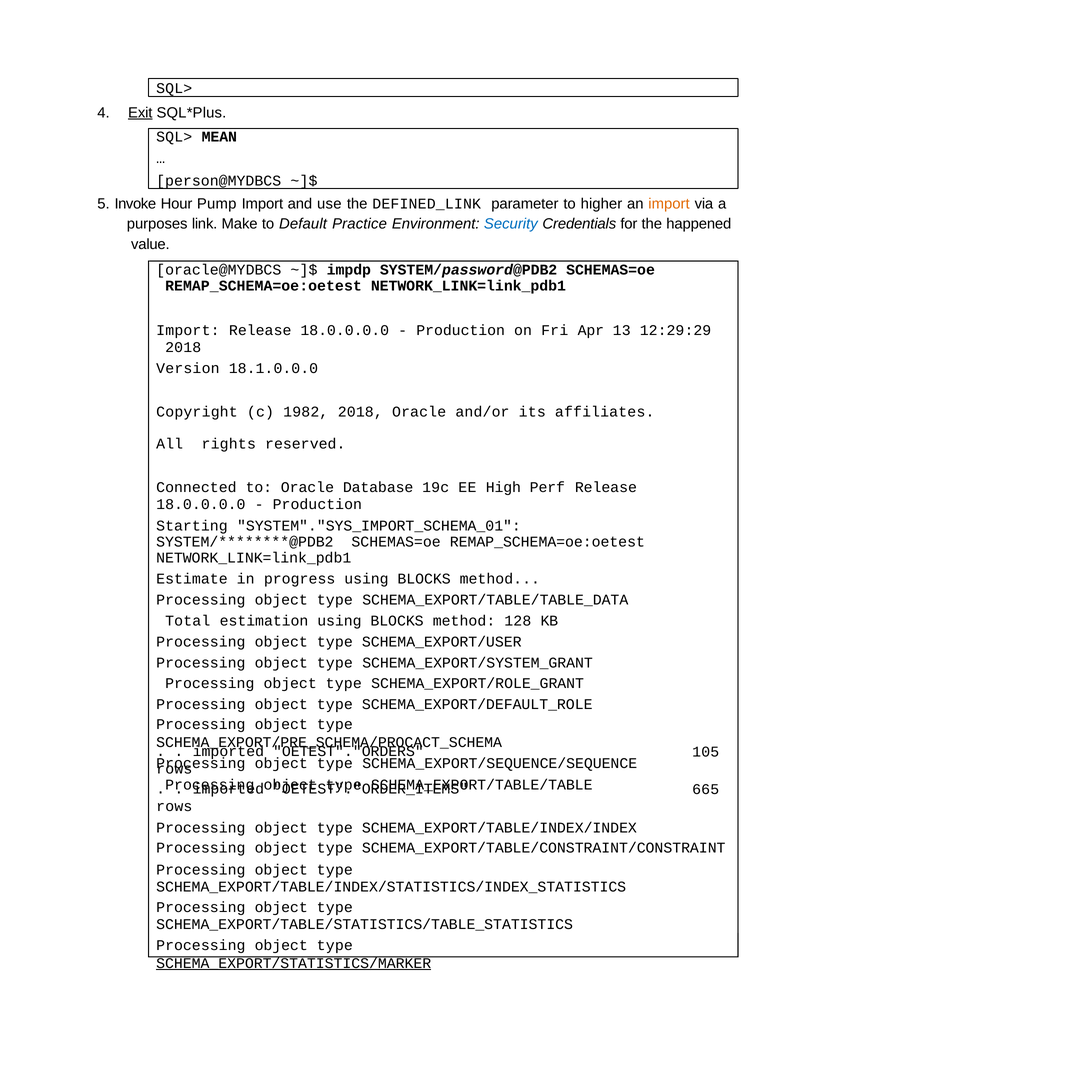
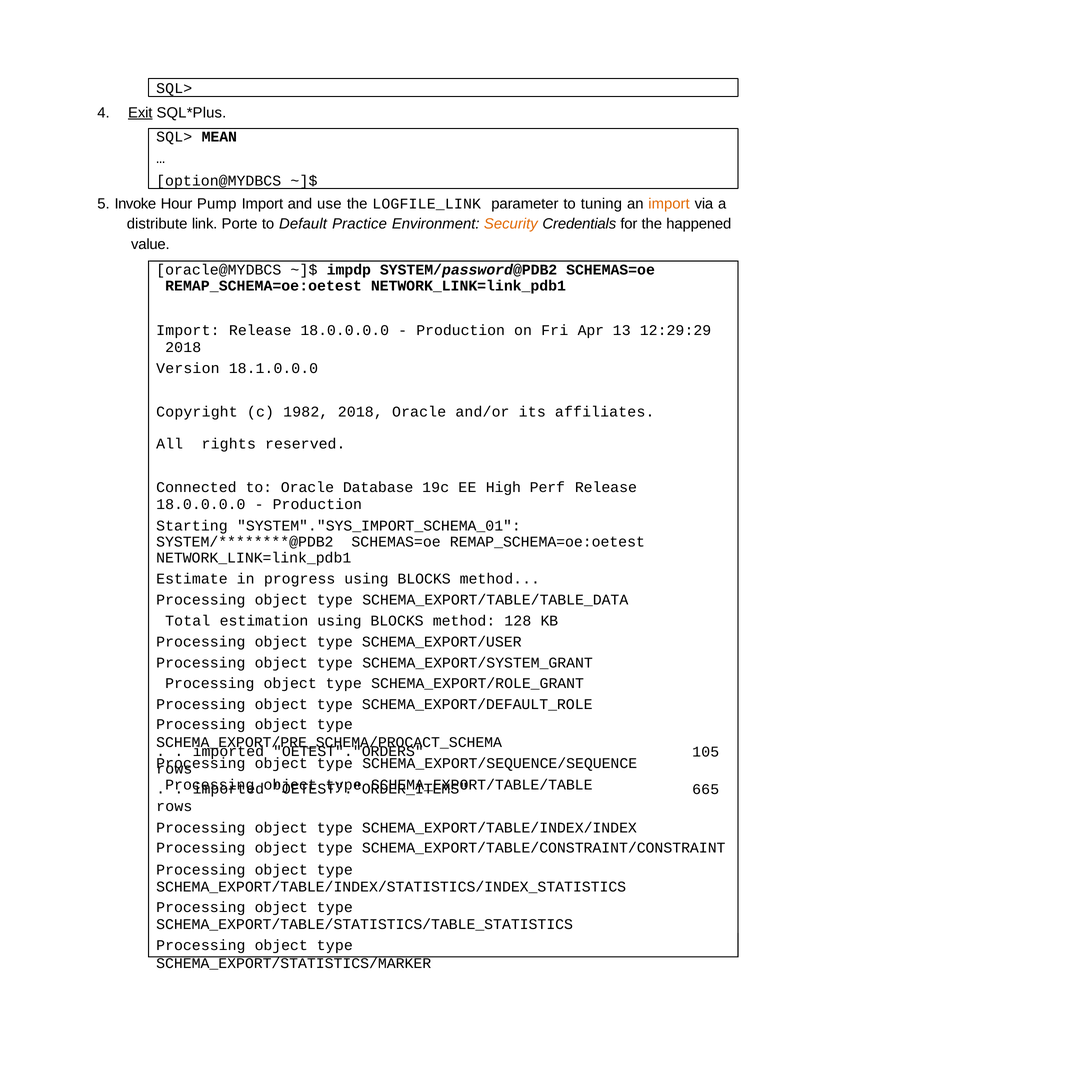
person@MYDBCS: person@MYDBCS -> option@MYDBCS
DEFINED_LINK: DEFINED_LINK -> LOGFILE_LINK
higher: higher -> tuning
purposes: purposes -> distribute
Make: Make -> Porte
Security colour: blue -> orange
SCHEMA_EXPORT/STATISTICS/MARKER underline: present -> none
